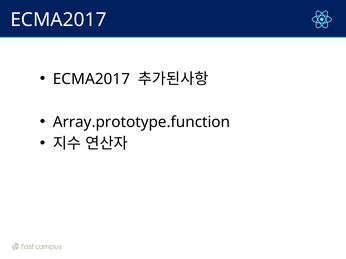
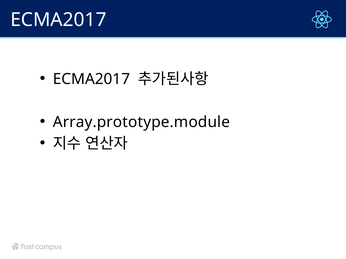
Array.prototype.function: Array.prototype.function -> Array.prototype.module
